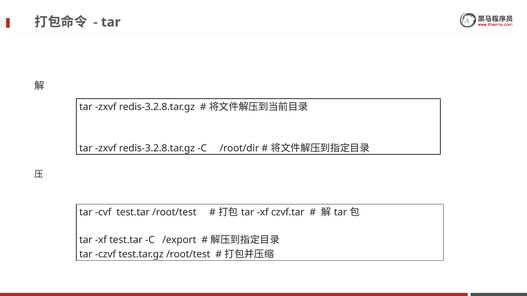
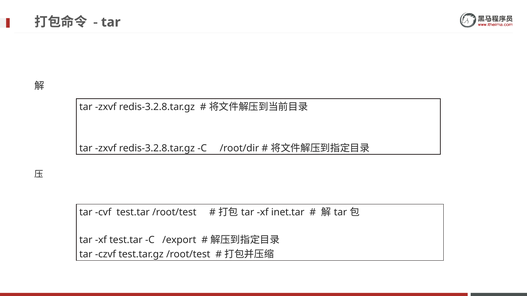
czvf.tar: czvf.tar -> inet.tar
